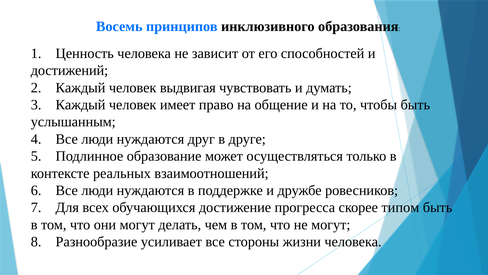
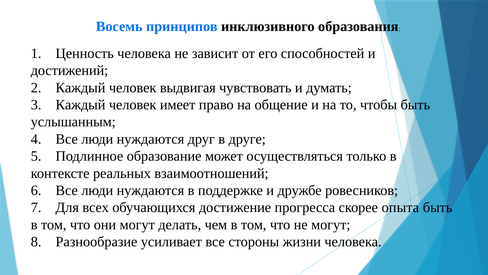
типом: типом -> опыта
